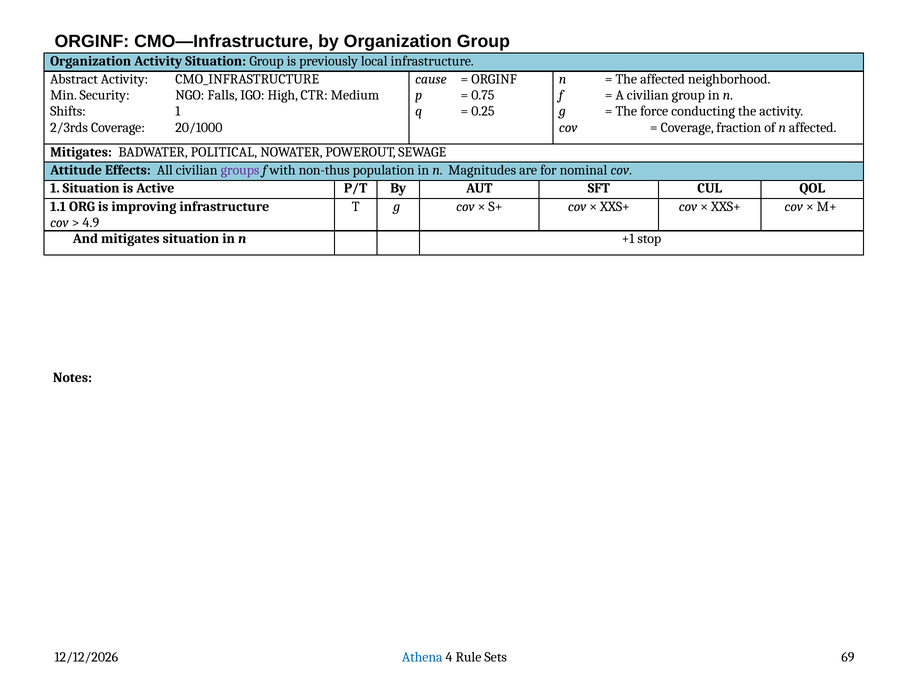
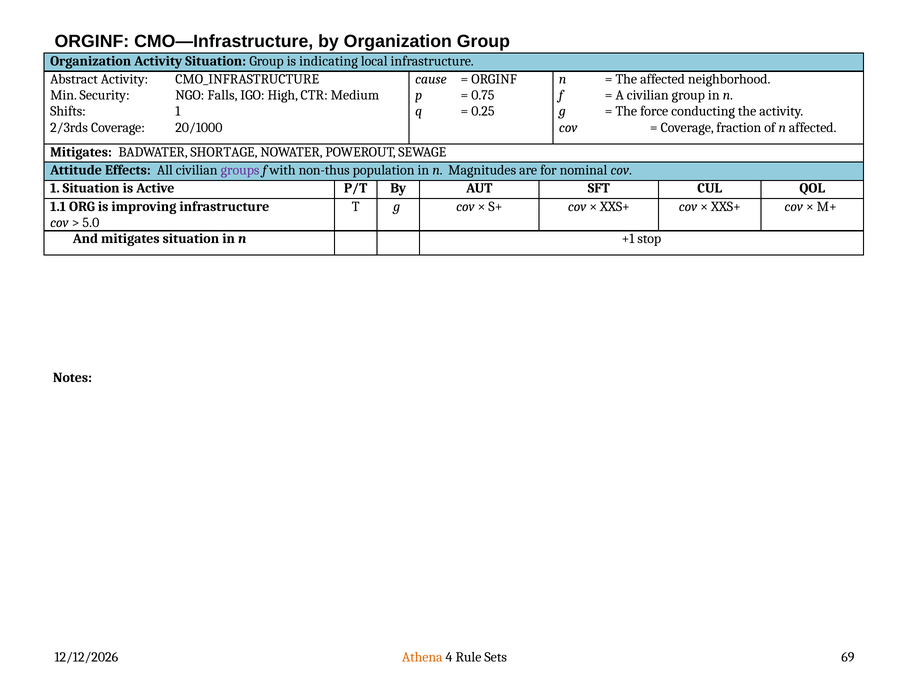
previously: previously -> indicating
POLITICAL: POLITICAL -> SHORTAGE
4.9: 4.9 -> 5.0
Athena colour: blue -> orange
